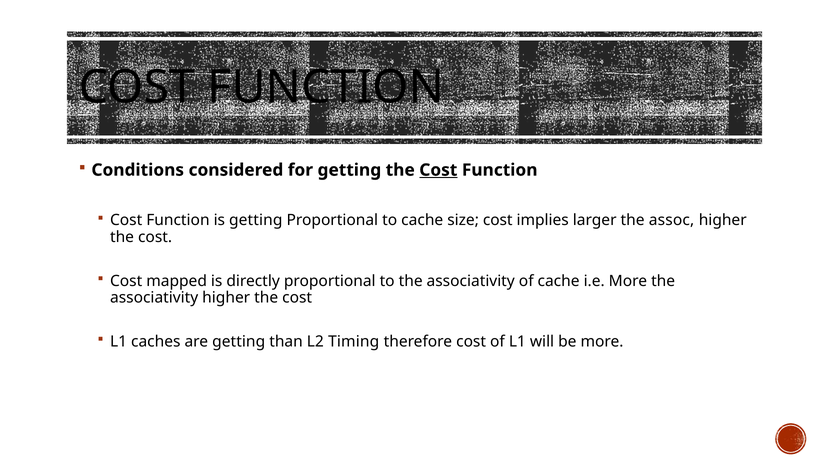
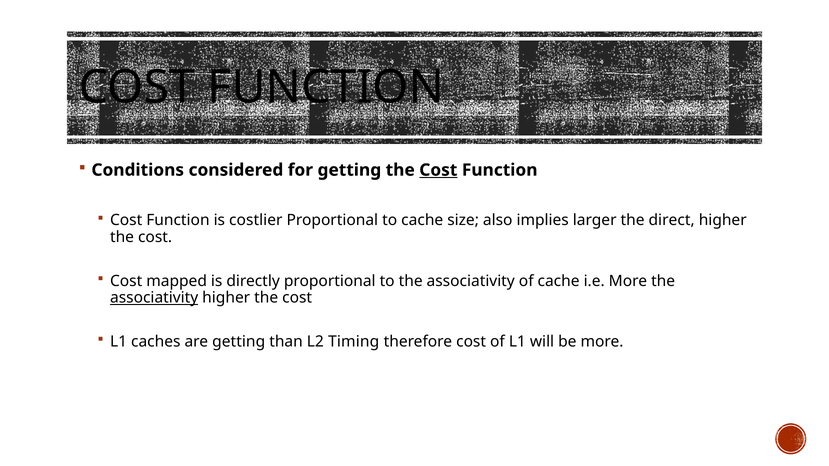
is getting: getting -> costlier
size cost: cost -> also
assoc: assoc -> direct
associativity at (154, 298) underline: none -> present
